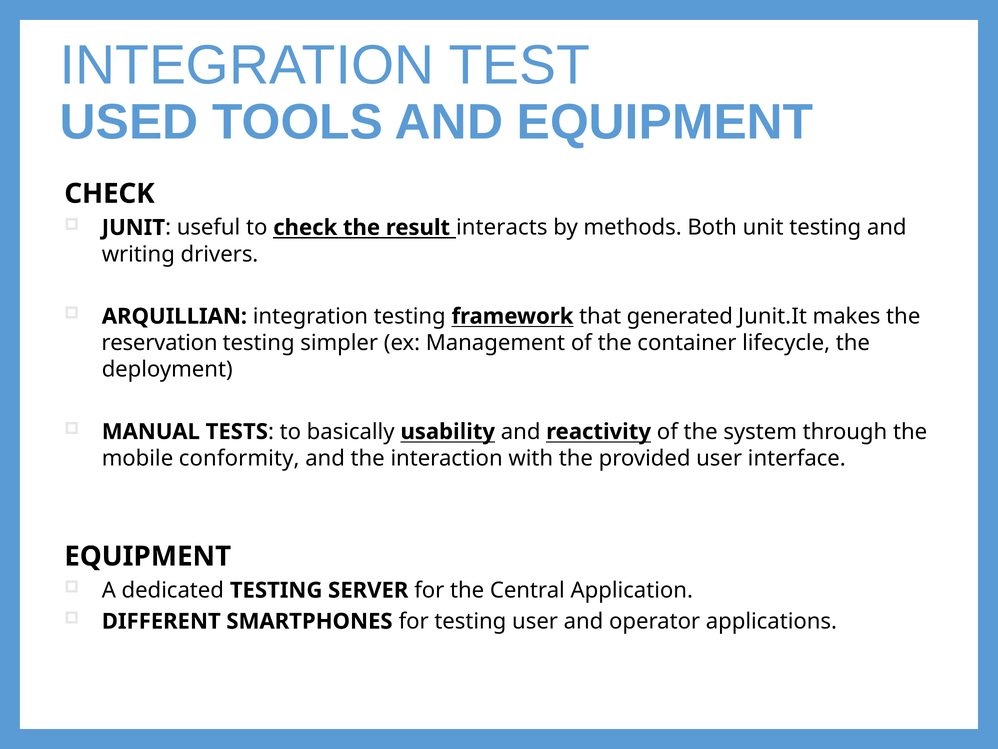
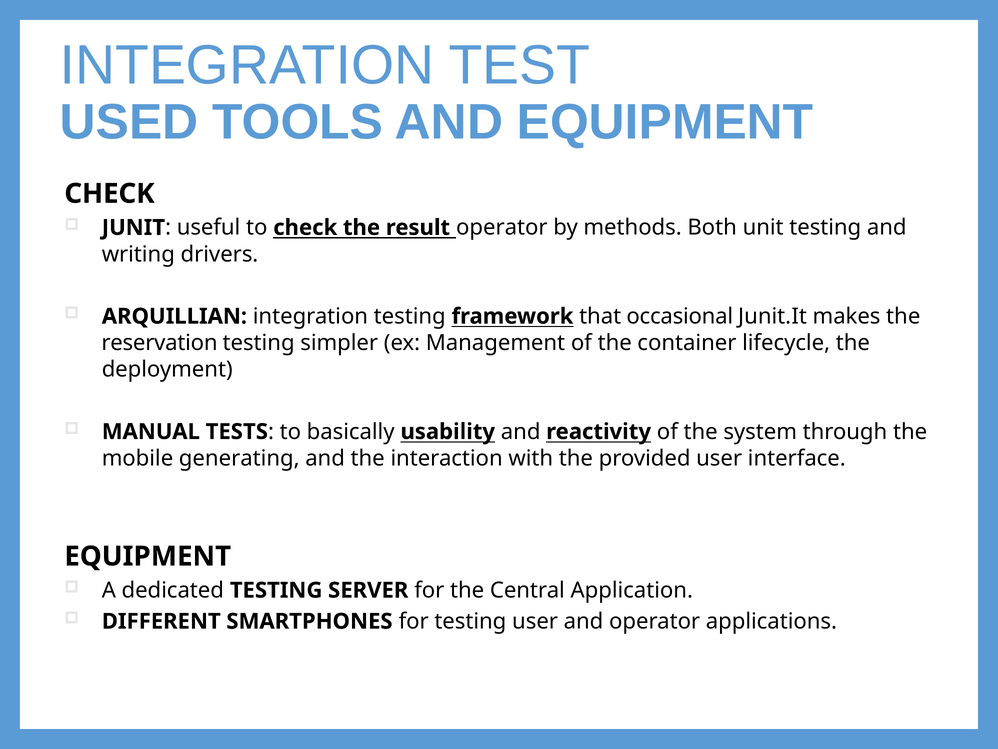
result interacts: interacts -> operator
generated: generated -> occasional
conformity: conformity -> generating
